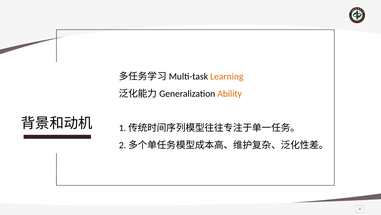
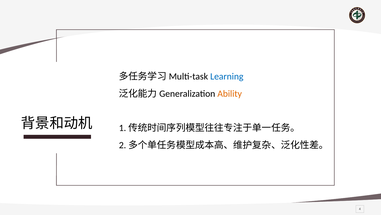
Learning colour: orange -> blue
